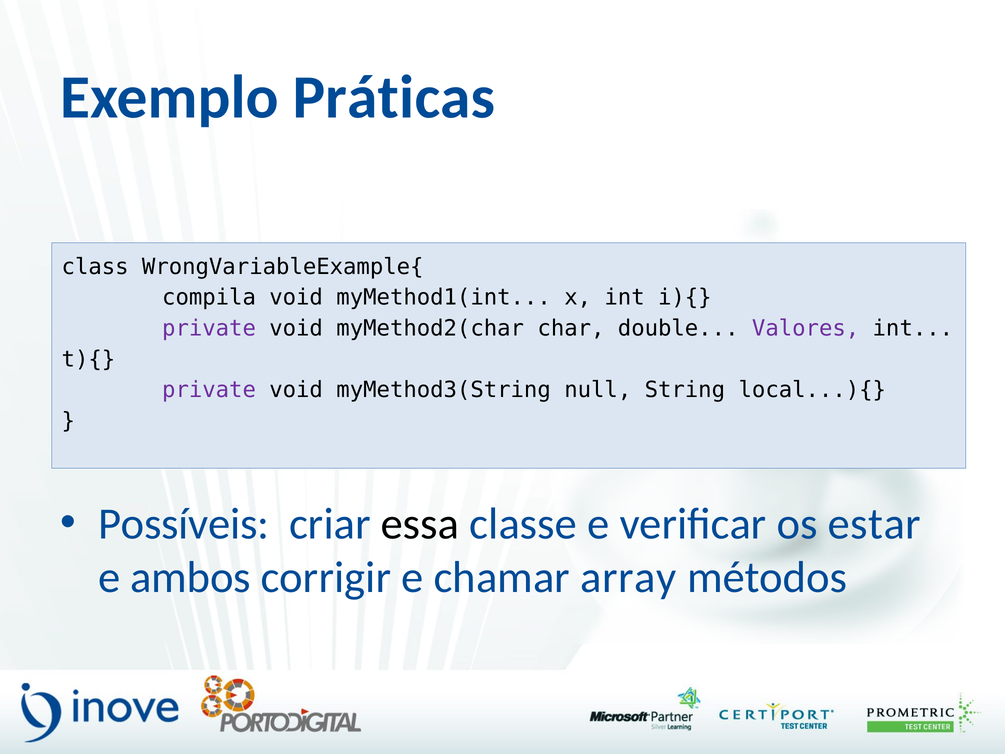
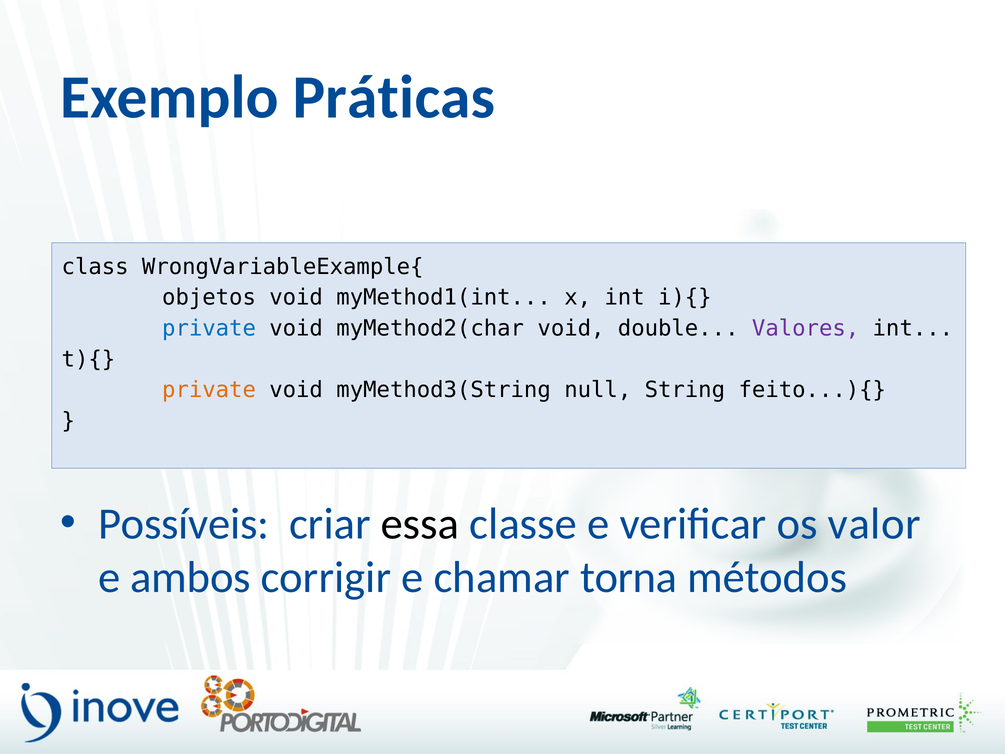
compila: compila -> objetos
private at (209, 328) colour: purple -> blue
myMethod2(char char: char -> void
private at (209, 390) colour: purple -> orange
local...){: local...){ -> feito...){
estar: estar -> valor
array: array -> torna
